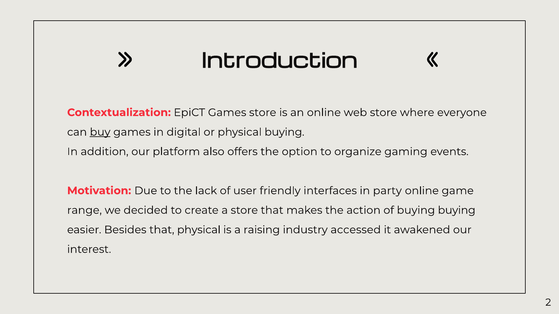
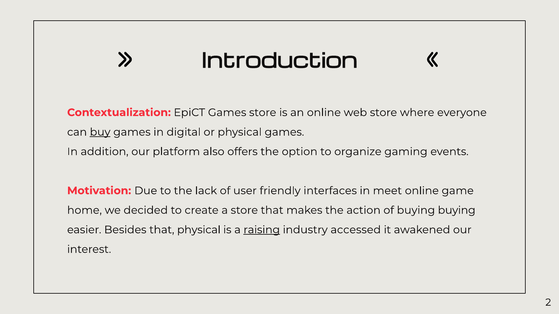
physical buying: buying -> games
party: party -> meet
range: range -> home
raising underline: none -> present
